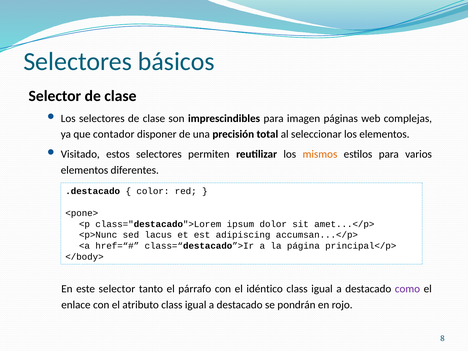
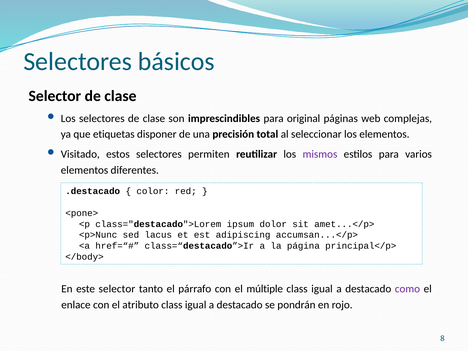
imagen: imagen -> original
contador: contador -> etiquetas
mismos colour: orange -> purple
idéntico: idéntico -> múltiple
